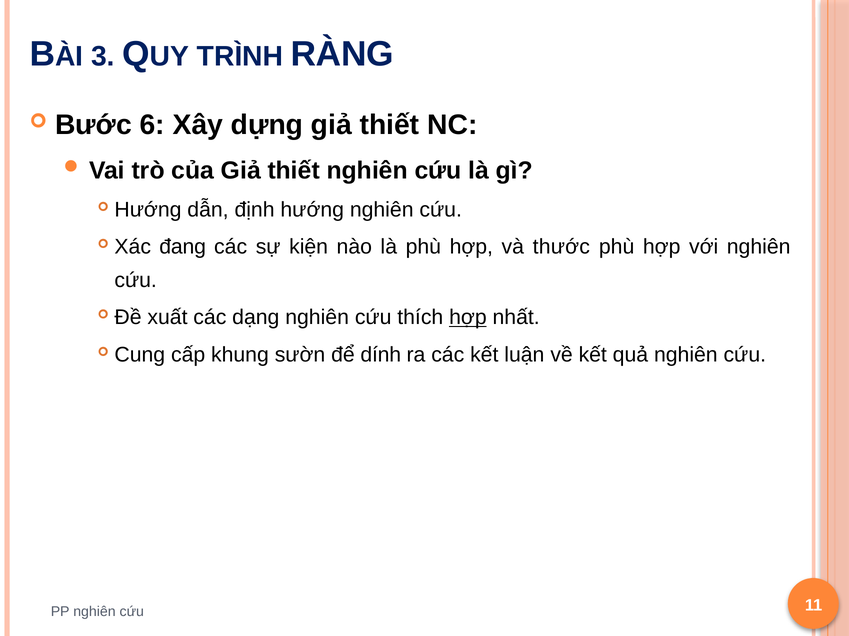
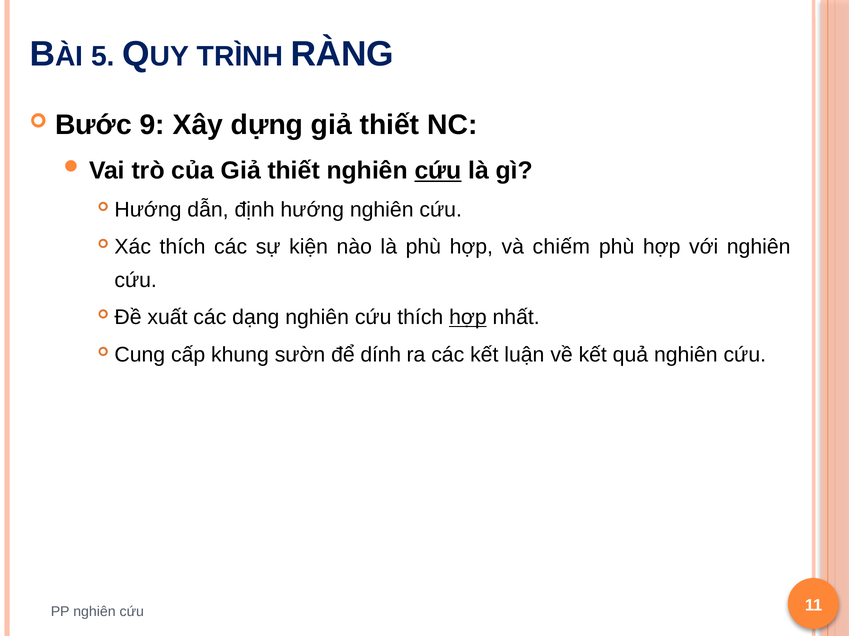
3: 3 -> 5
6: 6 -> 9
cứu at (438, 171) underline: none -> present
Xác đang: đang -> thích
thước: thước -> chiếm
